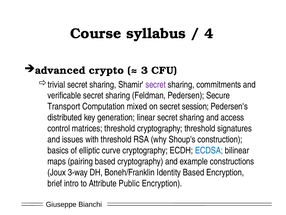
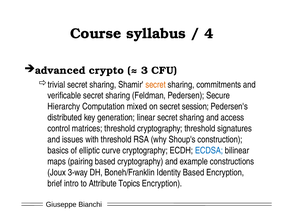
secret at (156, 84) colour: purple -> orange
Transport: Transport -> Hierarchy
Public: Public -> Topics
